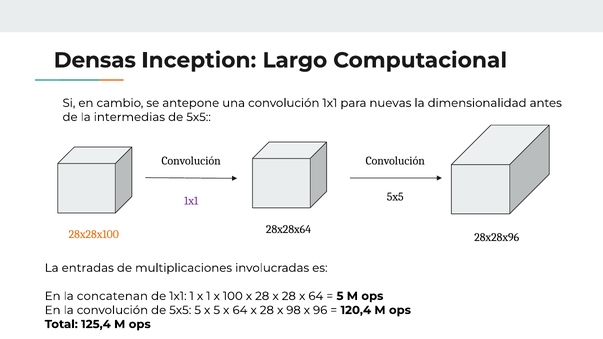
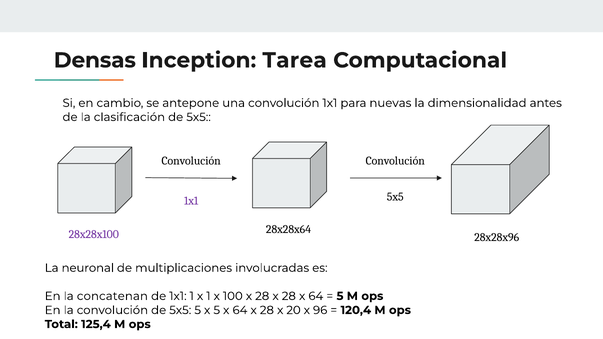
Largo: Largo -> Tarea
intermedias: intermedias -> clasificación
28x28x100 colour: orange -> purple
entradas: entradas -> neuronal
98: 98 -> 20
